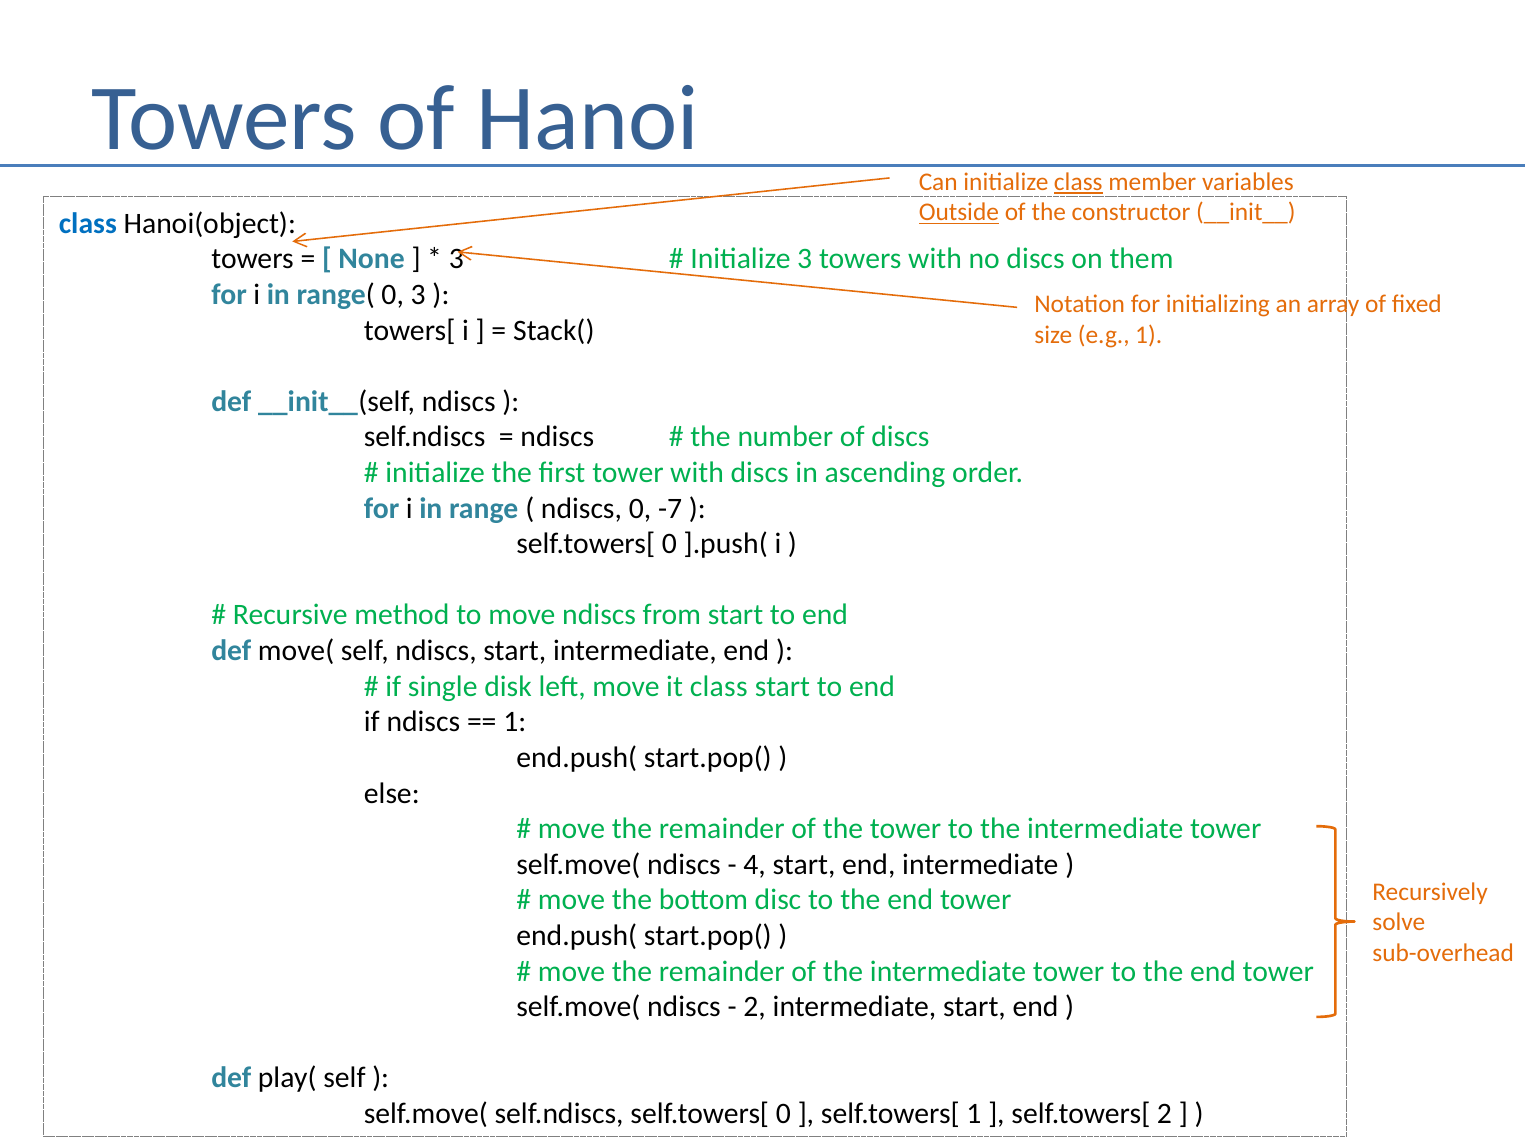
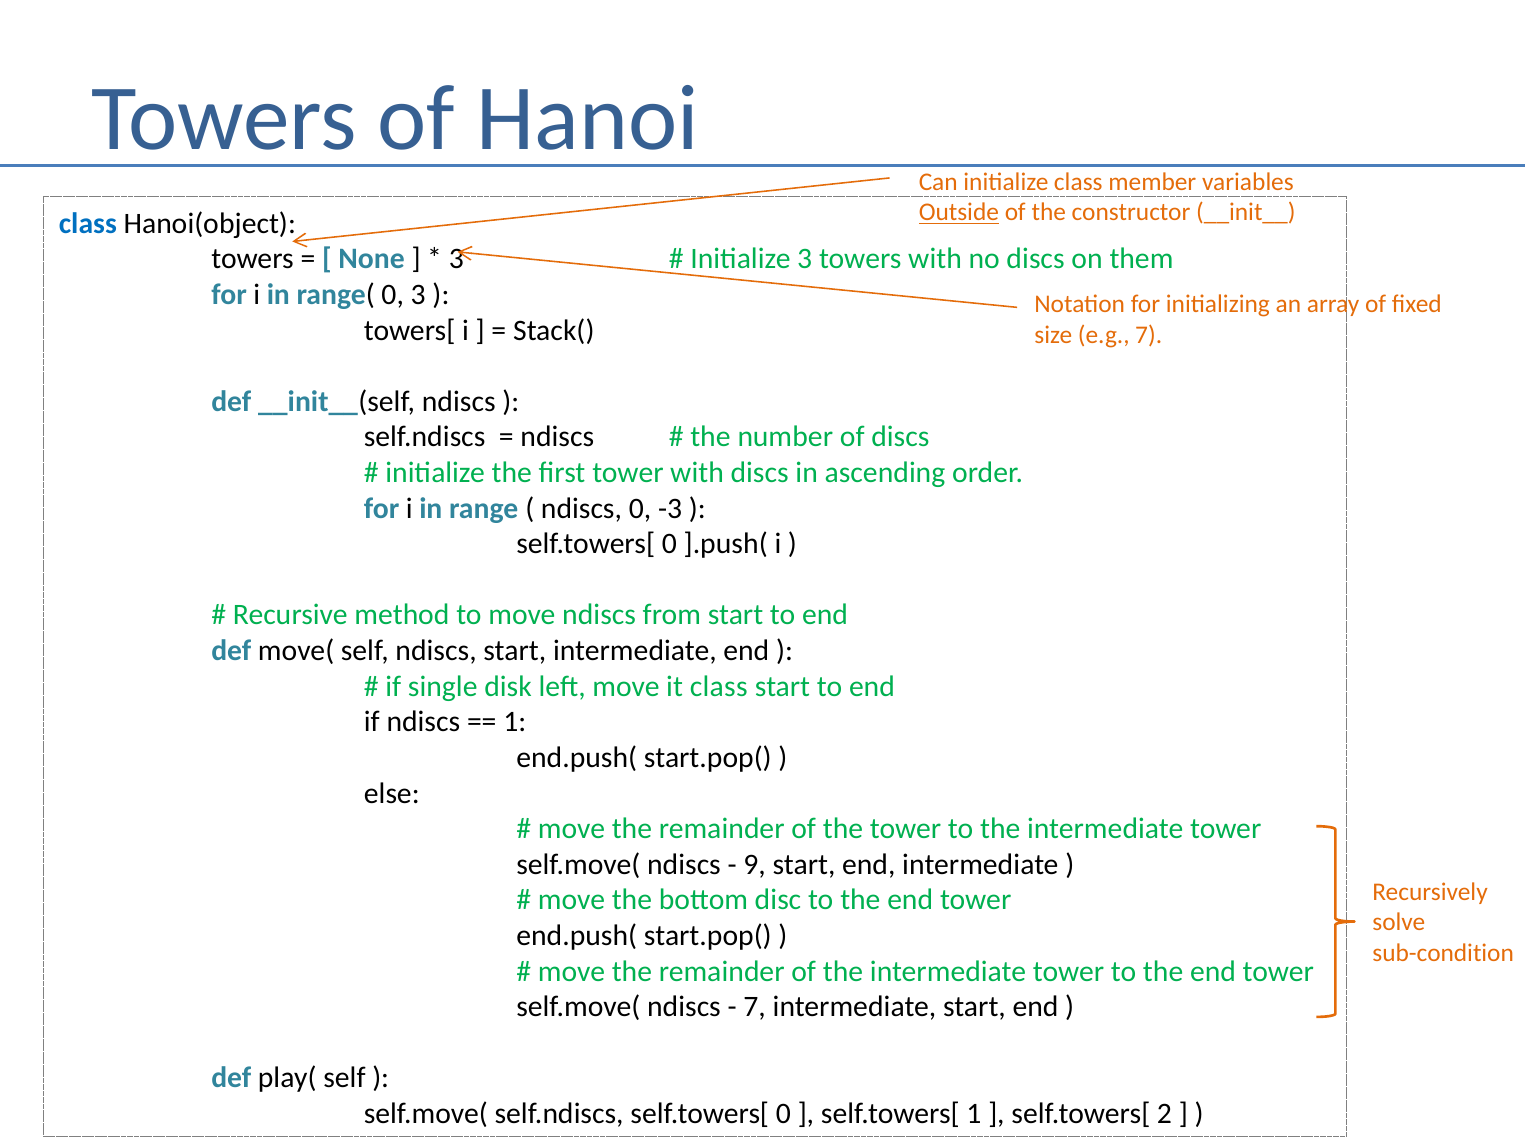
class at (1078, 182) underline: present -> none
e.g 1: 1 -> 7
-7: -7 -> -3
4: 4 -> 9
sub-overhead: sub-overhead -> sub-condition
2 at (755, 1007): 2 -> 7
